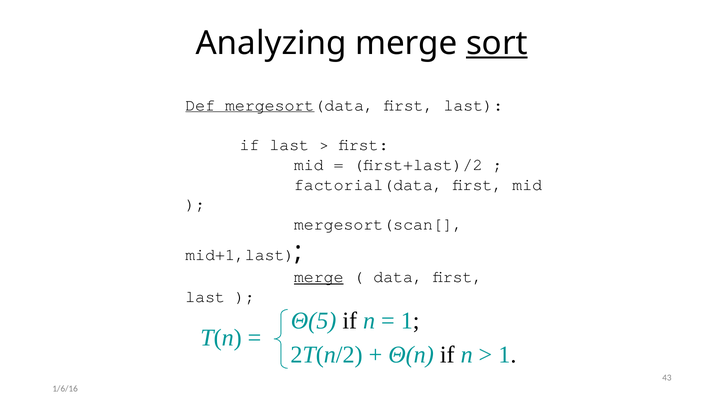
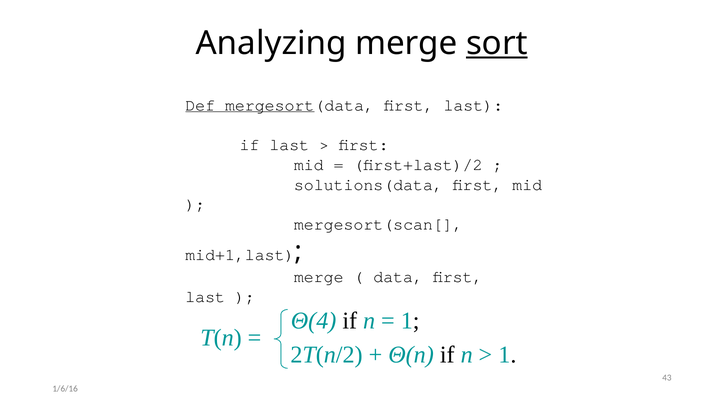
factorial(data: factorial(data -> solutions(data
merge at (319, 277) underline: present -> none
Θ(5: Θ(5 -> Θ(4
